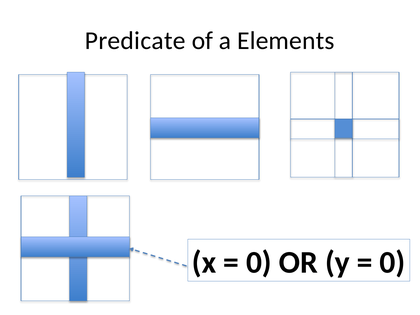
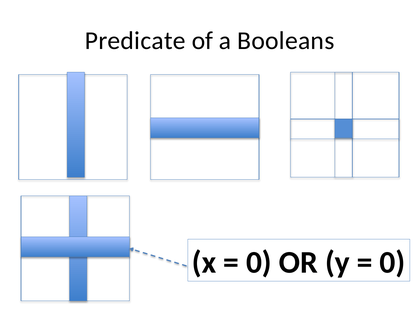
Elements: Elements -> Booleans
